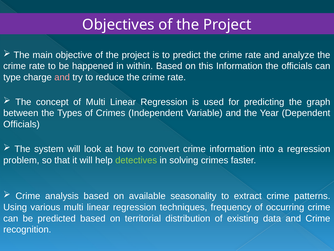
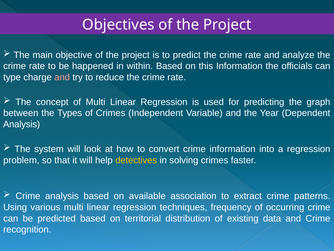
Officials at (21, 124): Officials -> Analysis
detectives colour: light green -> yellow
seasonality: seasonality -> association
